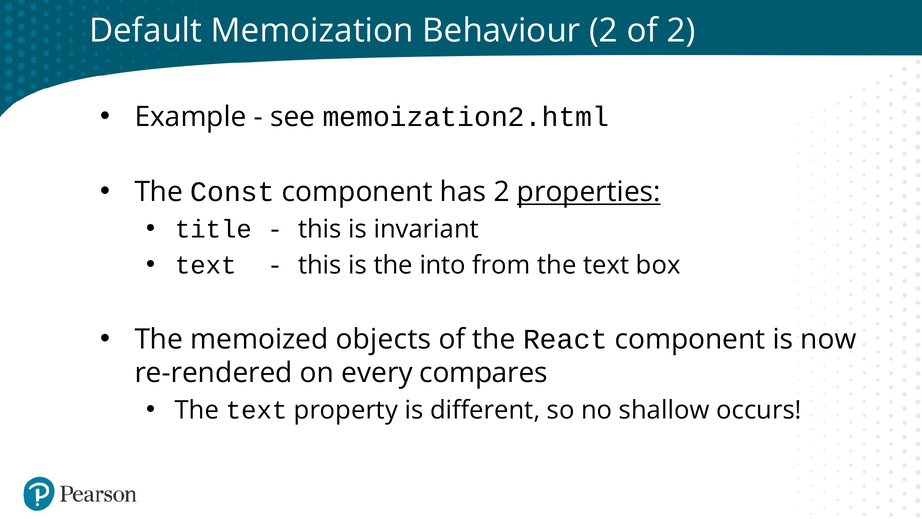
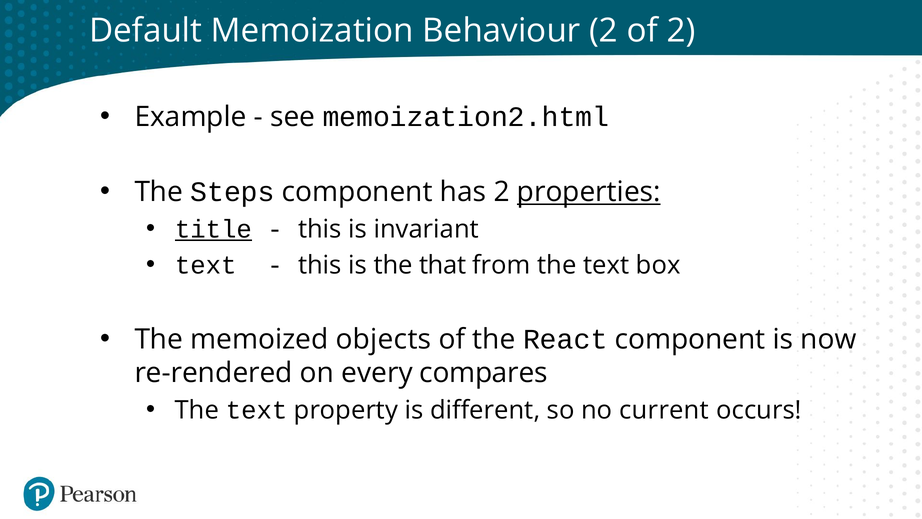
Const: Const -> Steps
title at (213, 229) underline: none -> present
into: into -> that
shallow: shallow -> current
